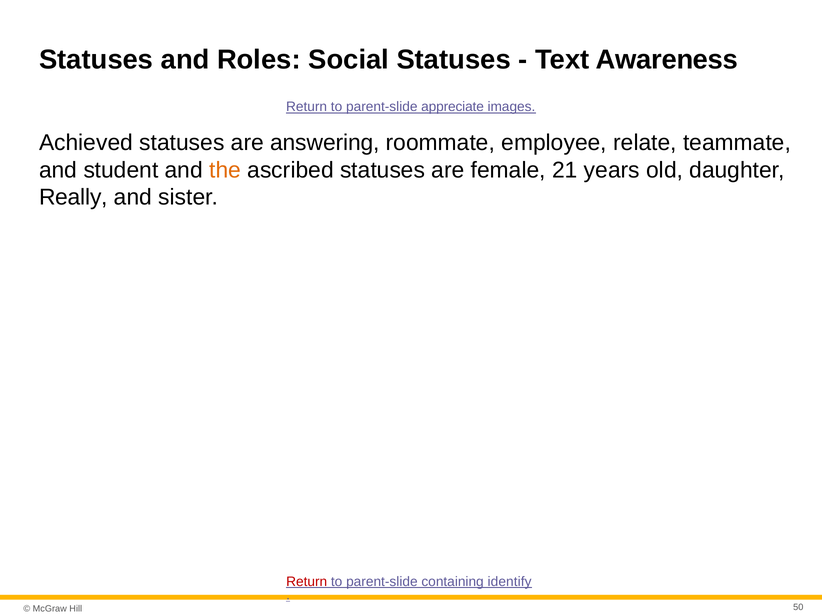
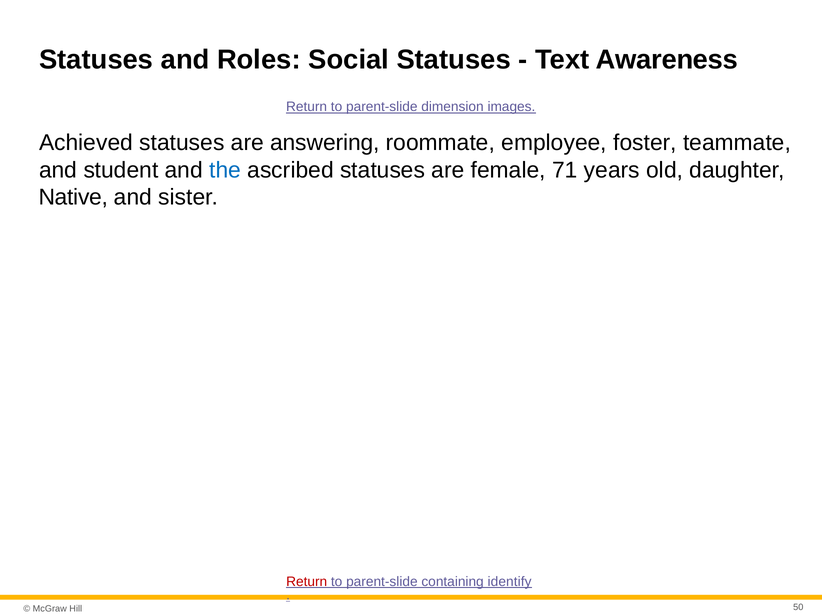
appreciate: appreciate -> dimension
relate: relate -> foster
the colour: orange -> blue
21: 21 -> 71
Really: Really -> Native
